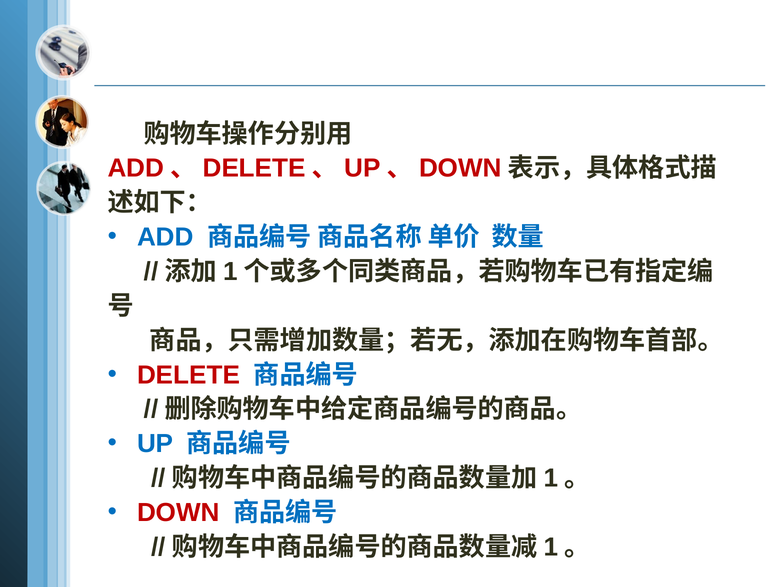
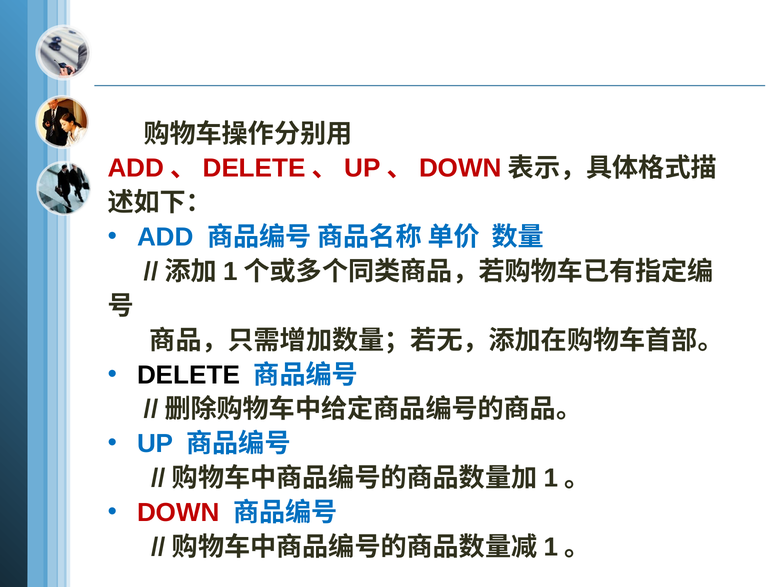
DELETE colour: red -> black
